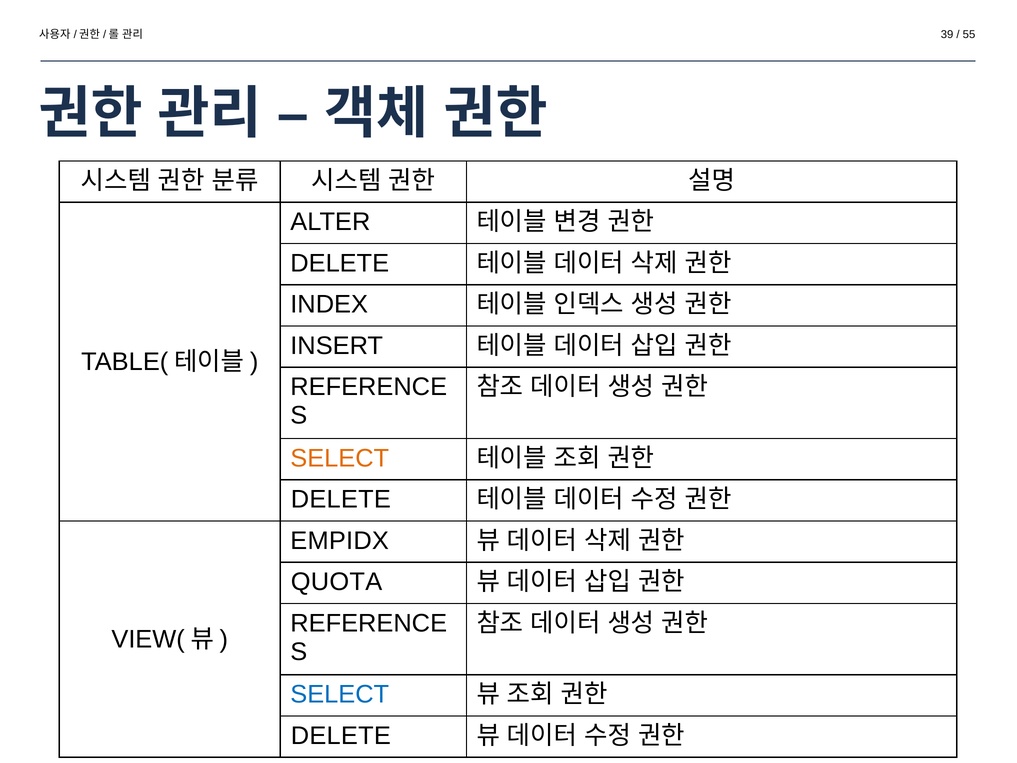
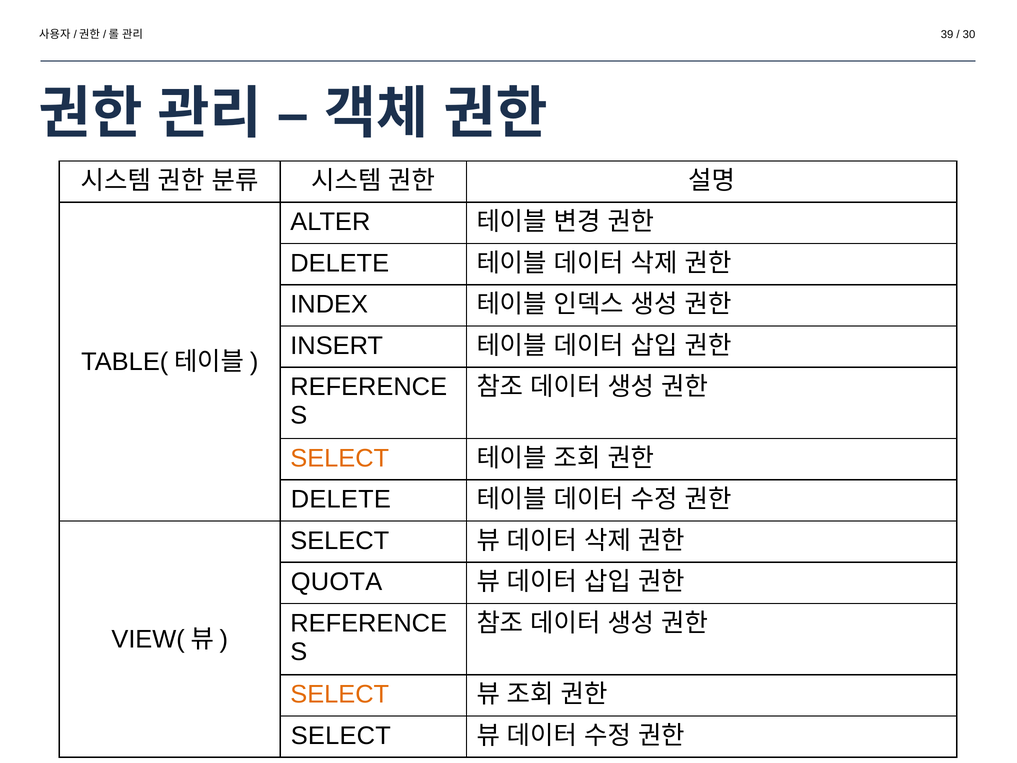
55: 55 -> 30
EMPIDX at (340, 541): EMPIDX -> SELECT
SELECT at (340, 694) colour: blue -> orange
DELETE at (341, 736): DELETE -> SELECT
